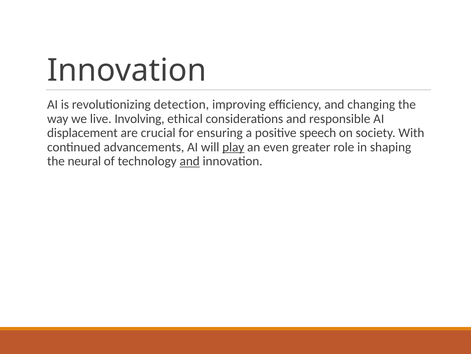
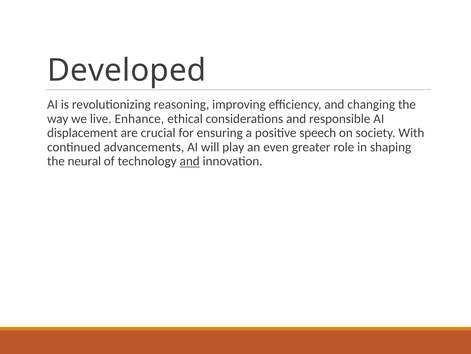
Innovation at (127, 70): Innovation -> Developed
detection: detection -> reasoning
Involving: Involving -> Enhance
play underline: present -> none
